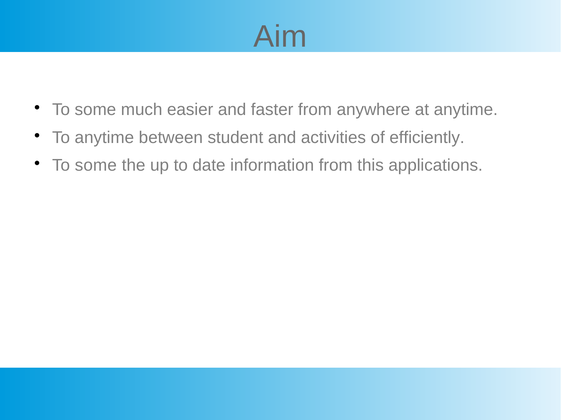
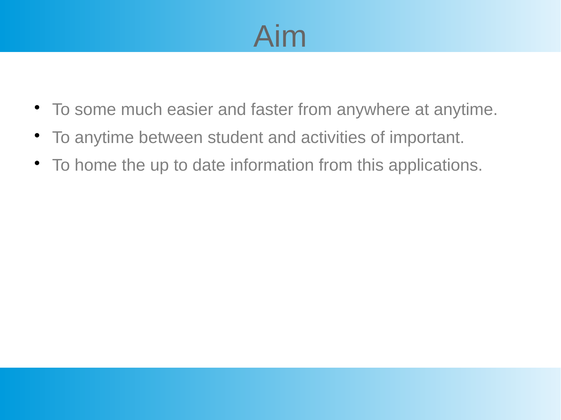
efficiently: efficiently -> important
some at (96, 166): some -> home
